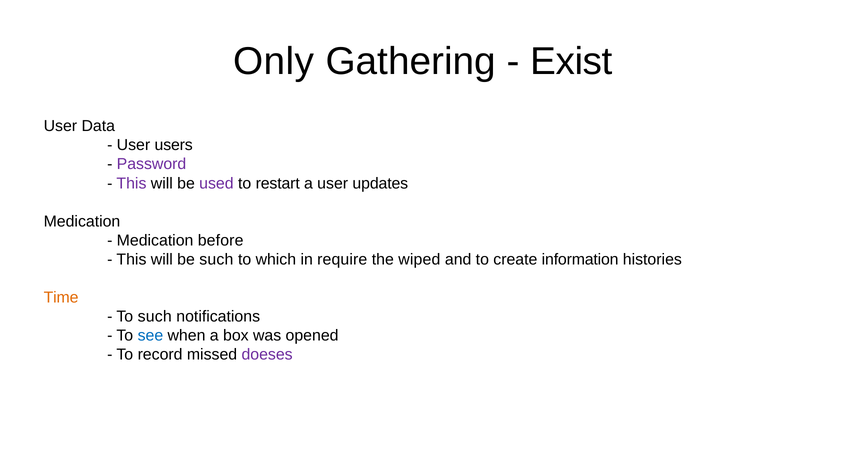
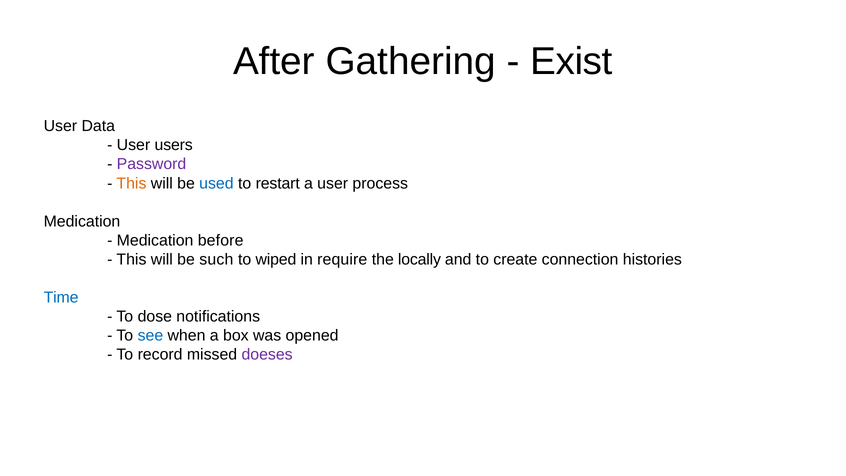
Only: Only -> After
This at (131, 183) colour: purple -> orange
used colour: purple -> blue
updates: updates -> process
which: which -> wiped
wiped: wiped -> locally
information: information -> connection
Time colour: orange -> blue
To such: such -> dose
